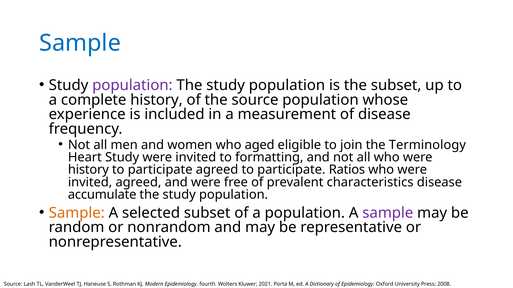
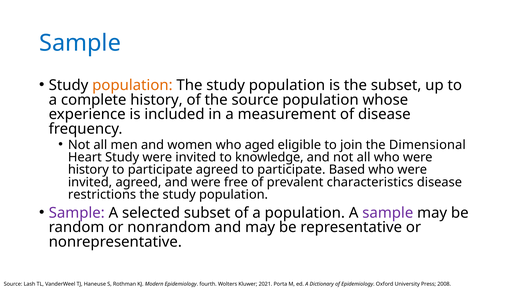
population at (132, 85) colour: purple -> orange
Terminology: Terminology -> Dimensional
formatting: formatting -> knowledge
Ratios: Ratios -> Based
accumulate: accumulate -> restrictions
Sample at (77, 213) colour: orange -> purple
